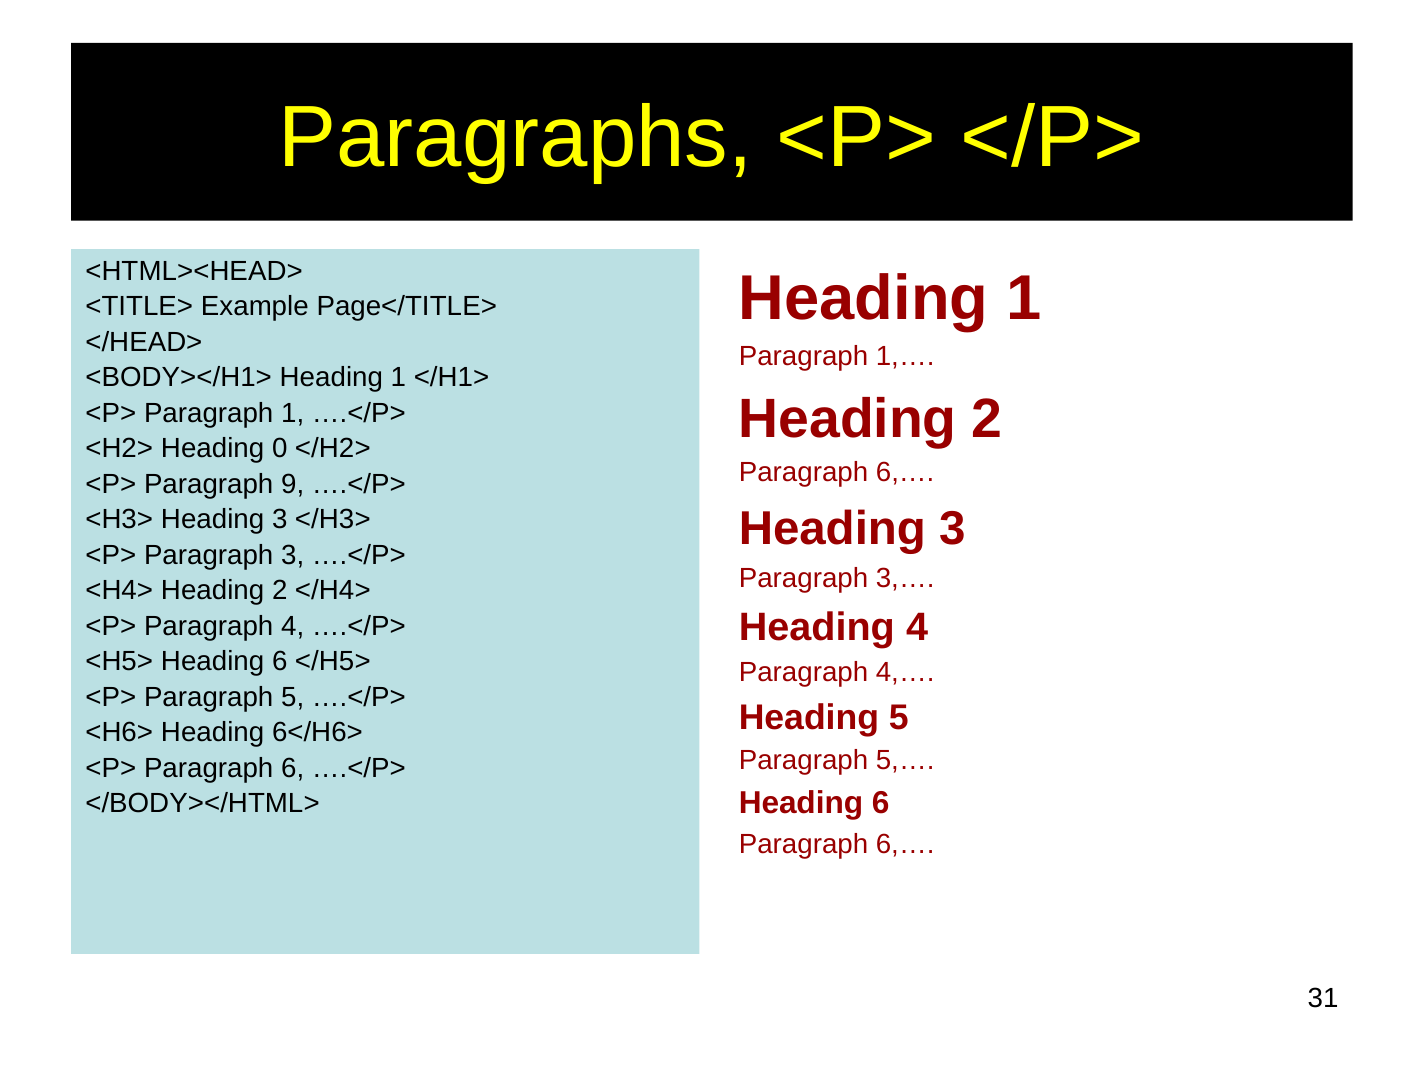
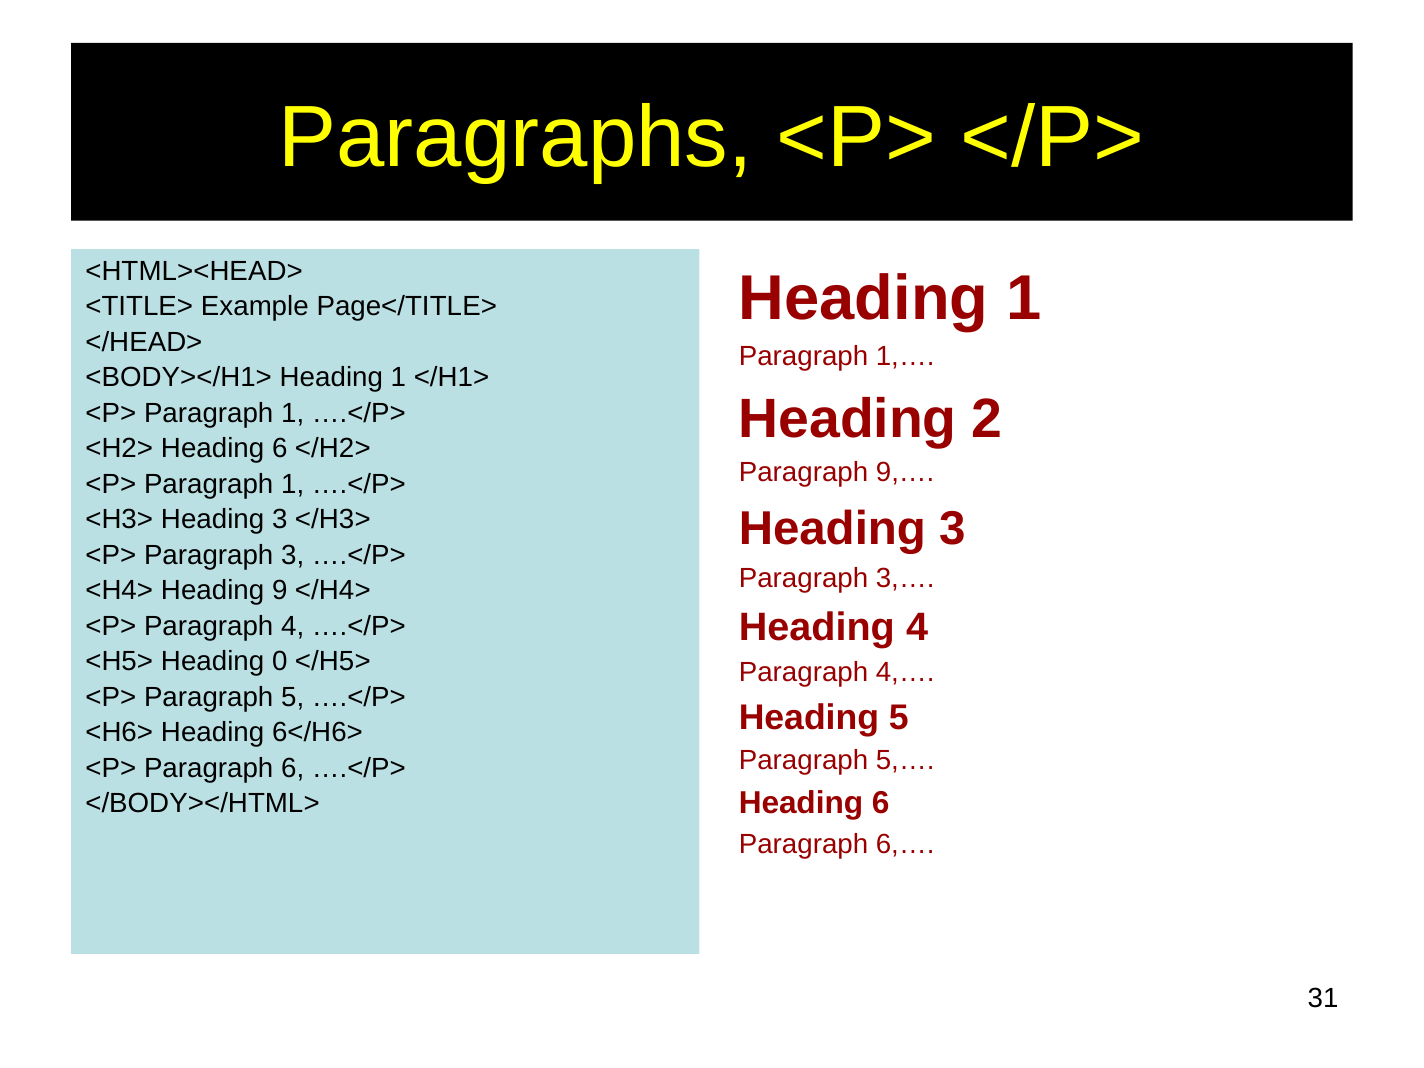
<H2> Heading 0: 0 -> 6
6,… at (905, 473): 6,… -> 9,…
9 at (293, 484): 9 -> 1
<H4> Heading 2: 2 -> 9
<H5> Heading 6: 6 -> 0
